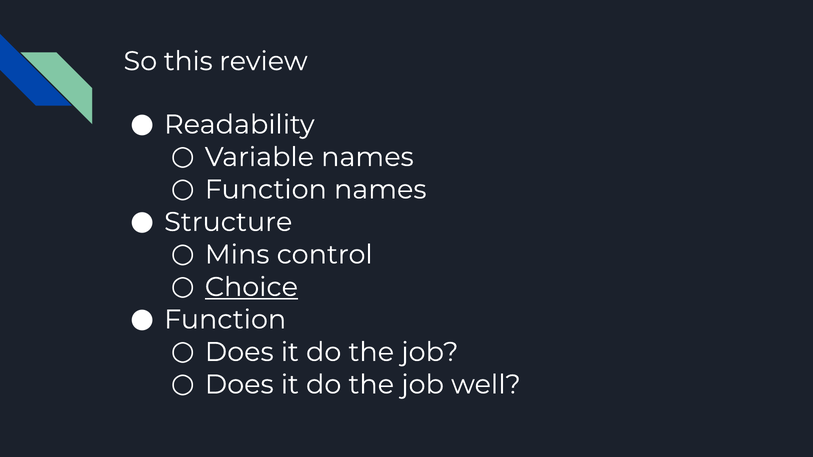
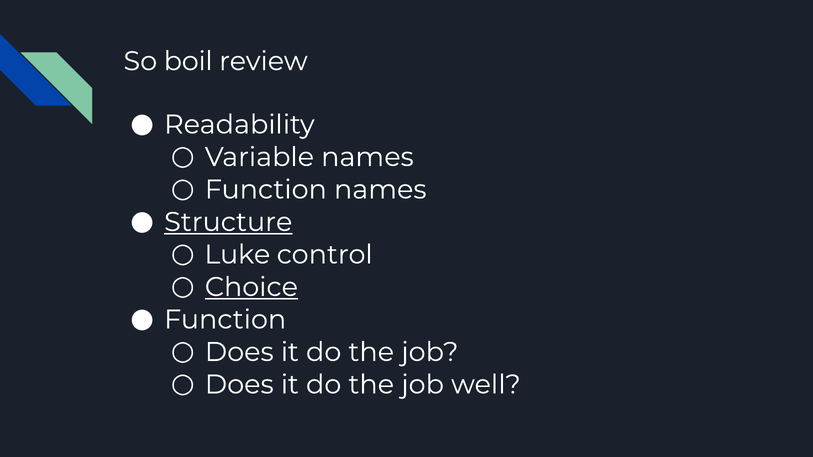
this: this -> boil
Structure underline: none -> present
Mins: Mins -> Luke
